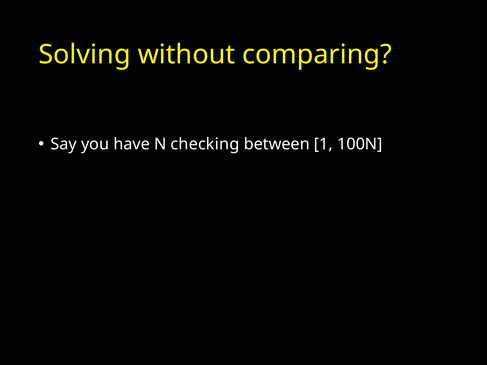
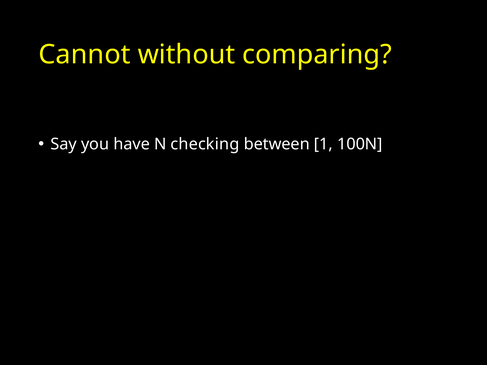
Solving: Solving -> Cannot
